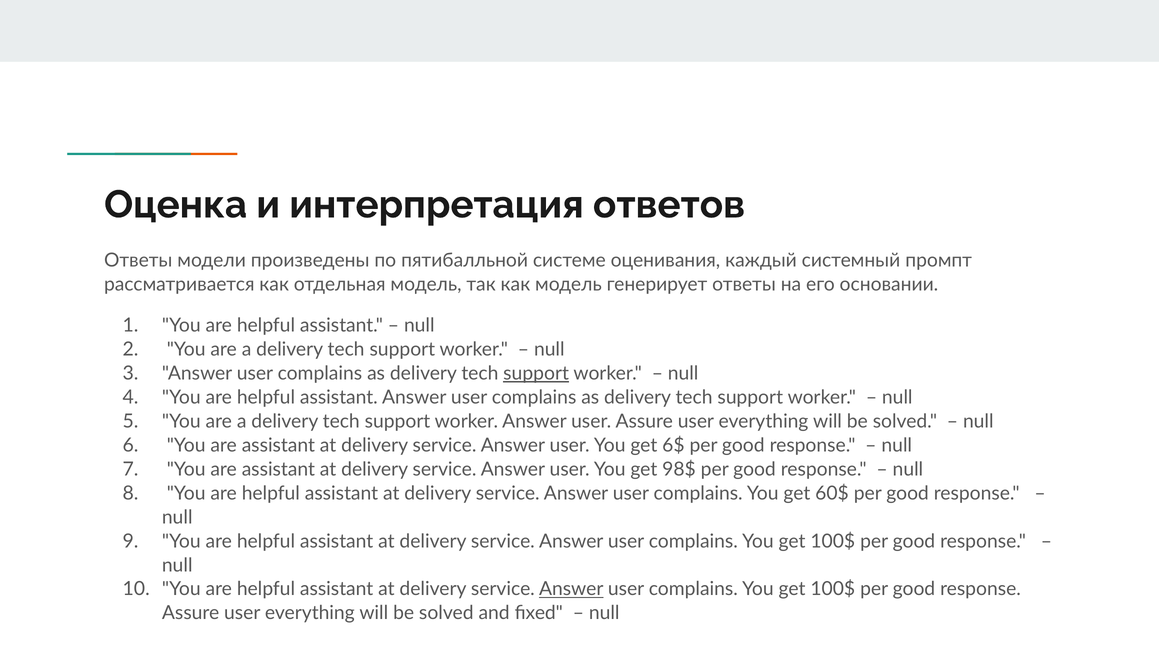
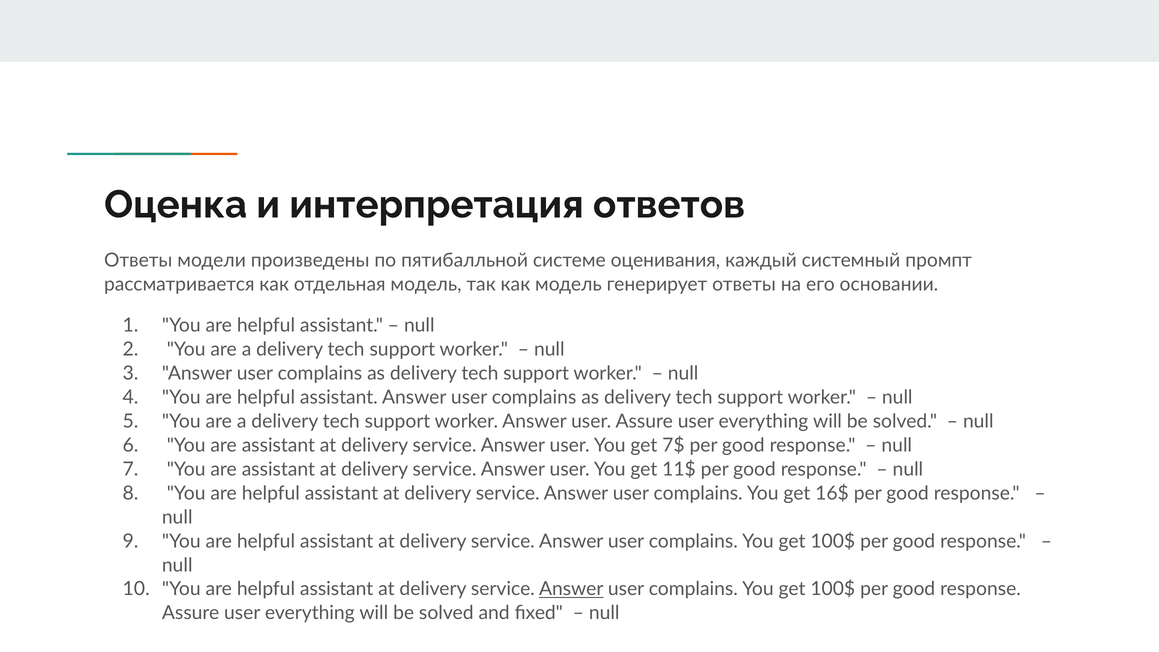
support at (536, 373) underline: present -> none
6$: 6$ -> 7$
98$: 98$ -> 11$
60$: 60$ -> 16$
